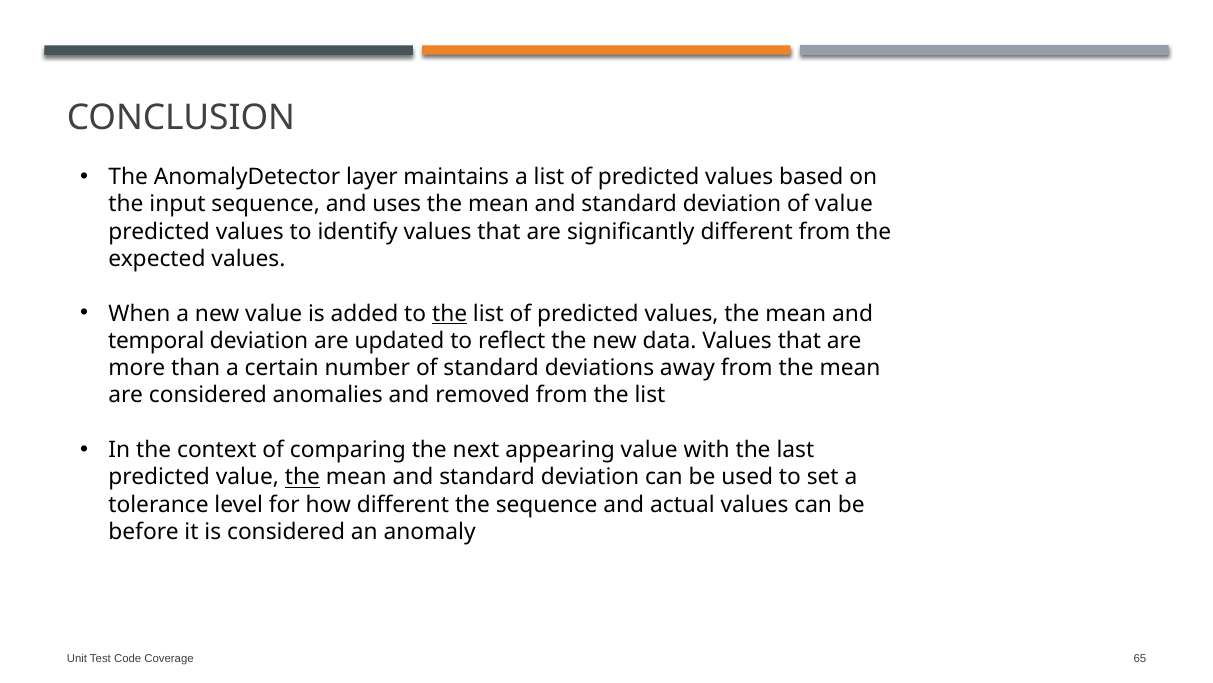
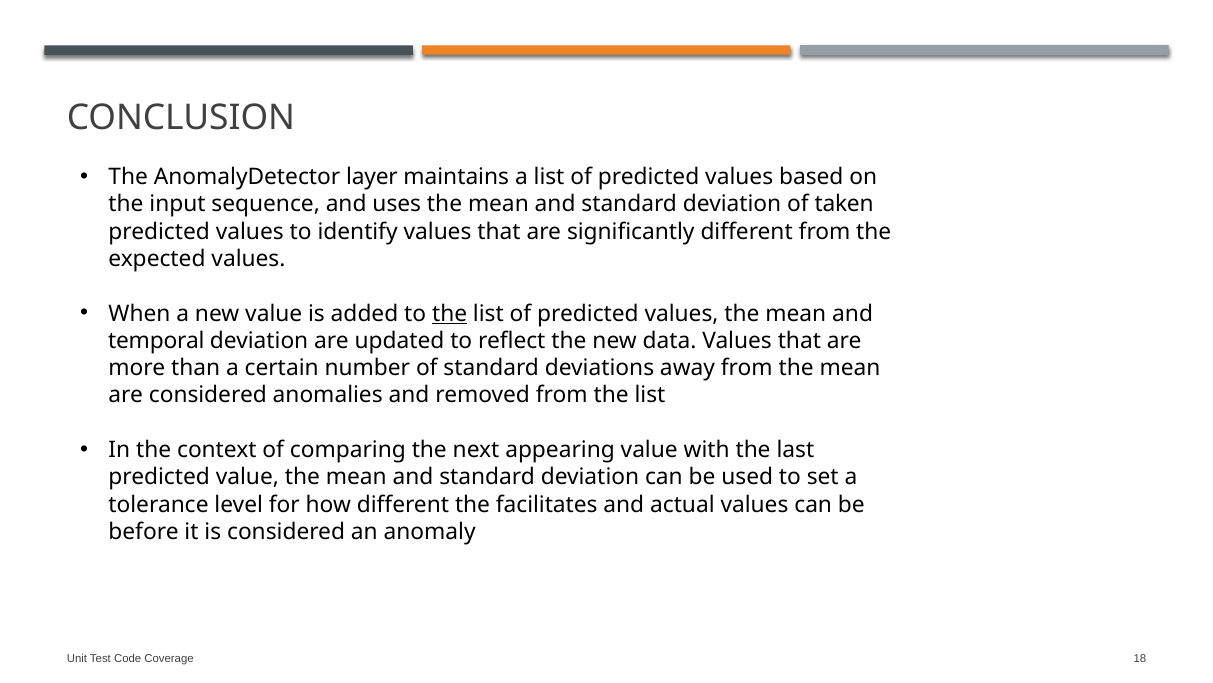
of value: value -> taken
the at (302, 477) underline: present -> none
the sequence: sequence -> facilitates
65: 65 -> 18
